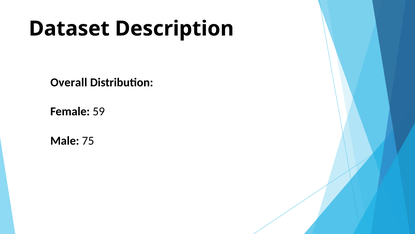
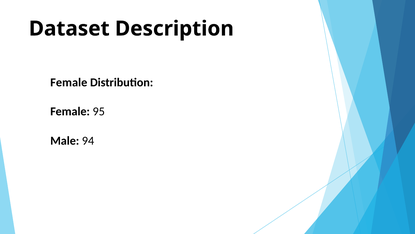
Overall at (69, 82): Overall -> Female
59: 59 -> 95
75: 75 -> 94
